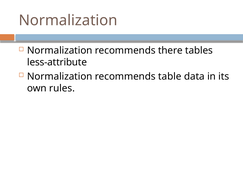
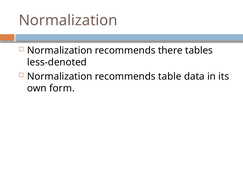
less-attribute: less-attribute -> less-denoted
rules: rules -> form
